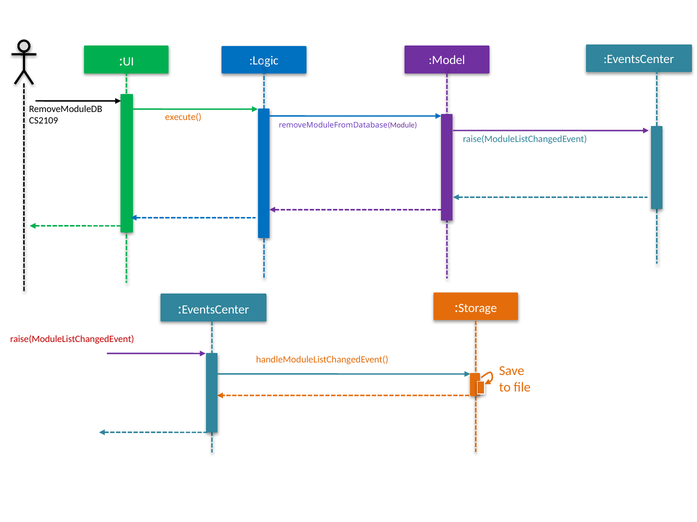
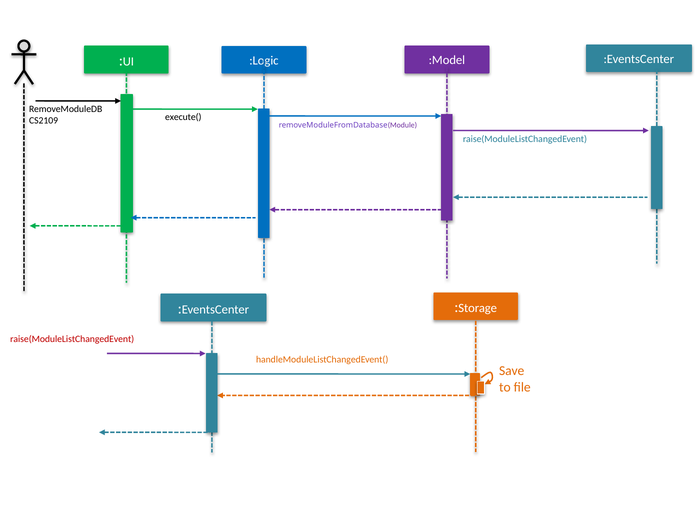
execute( colour: orange -> black
